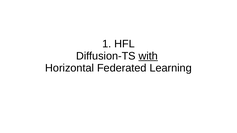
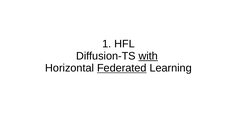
Federated underline: none -> present
